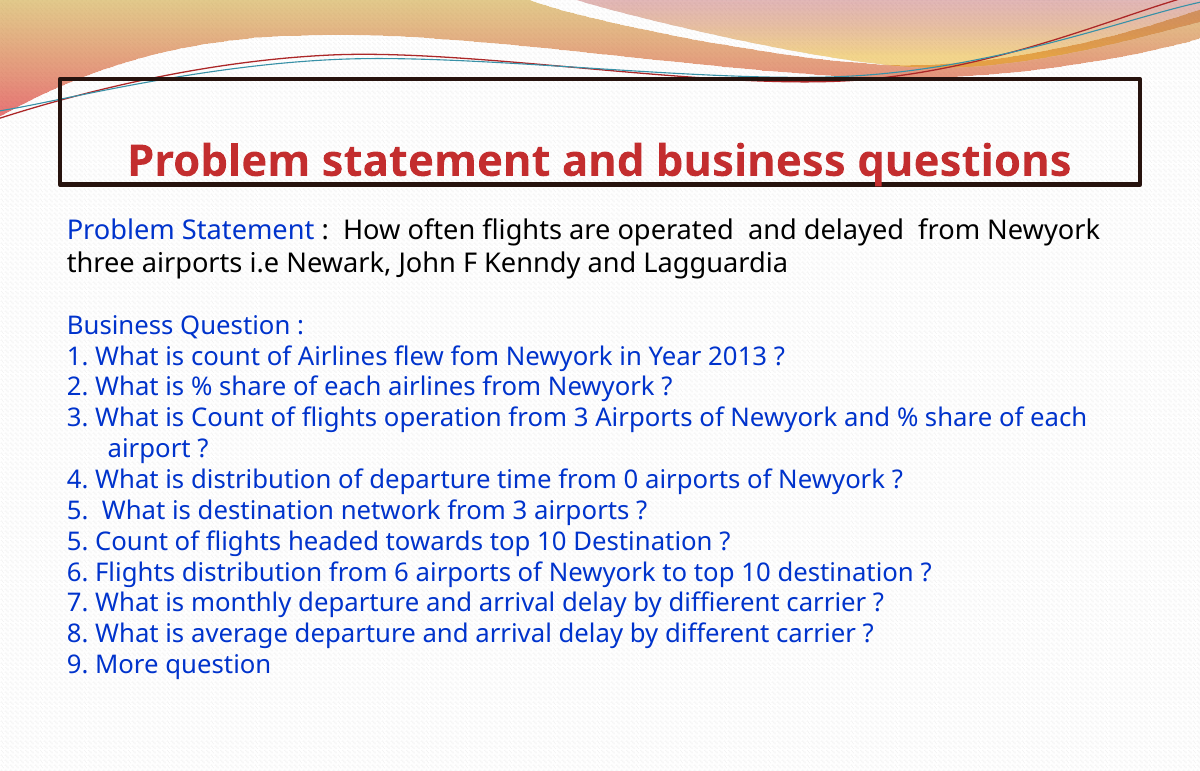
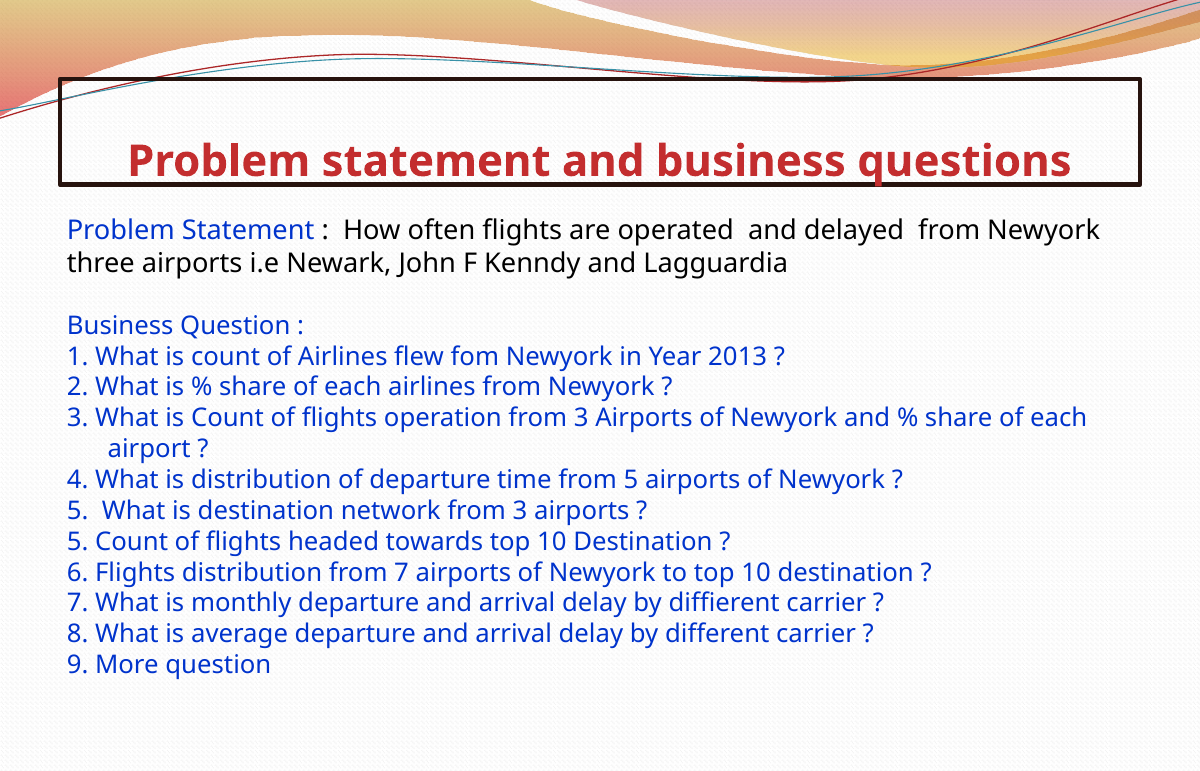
from 0: 0 -> 5
from 6: 6 -> 7
